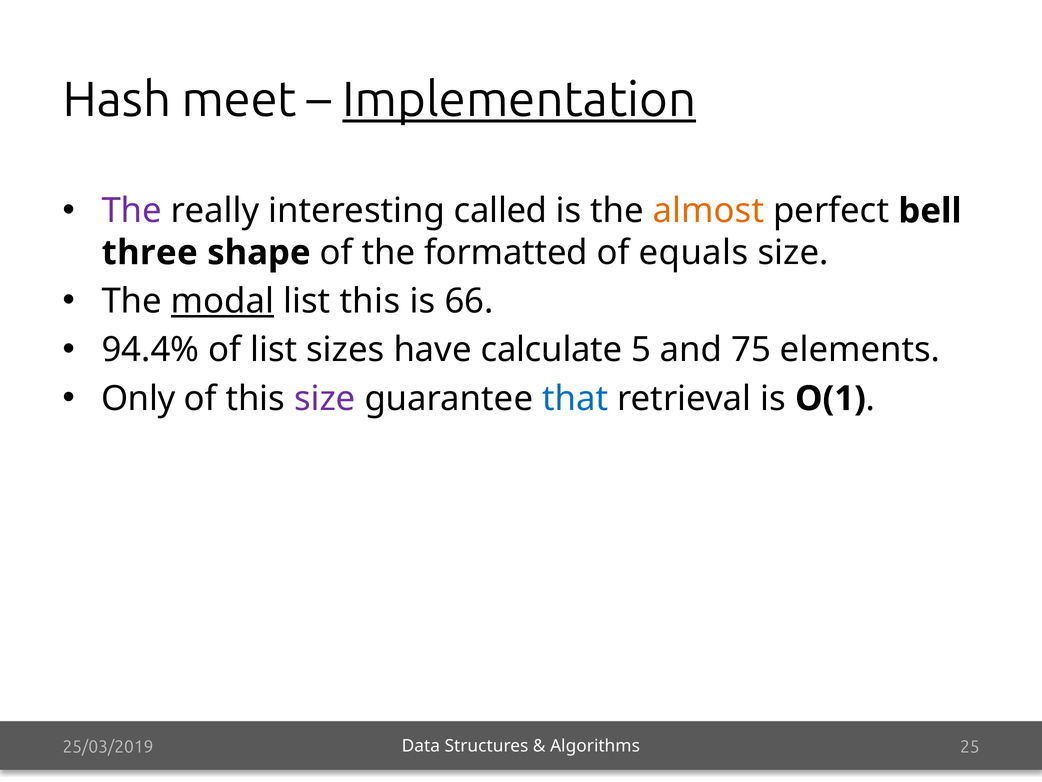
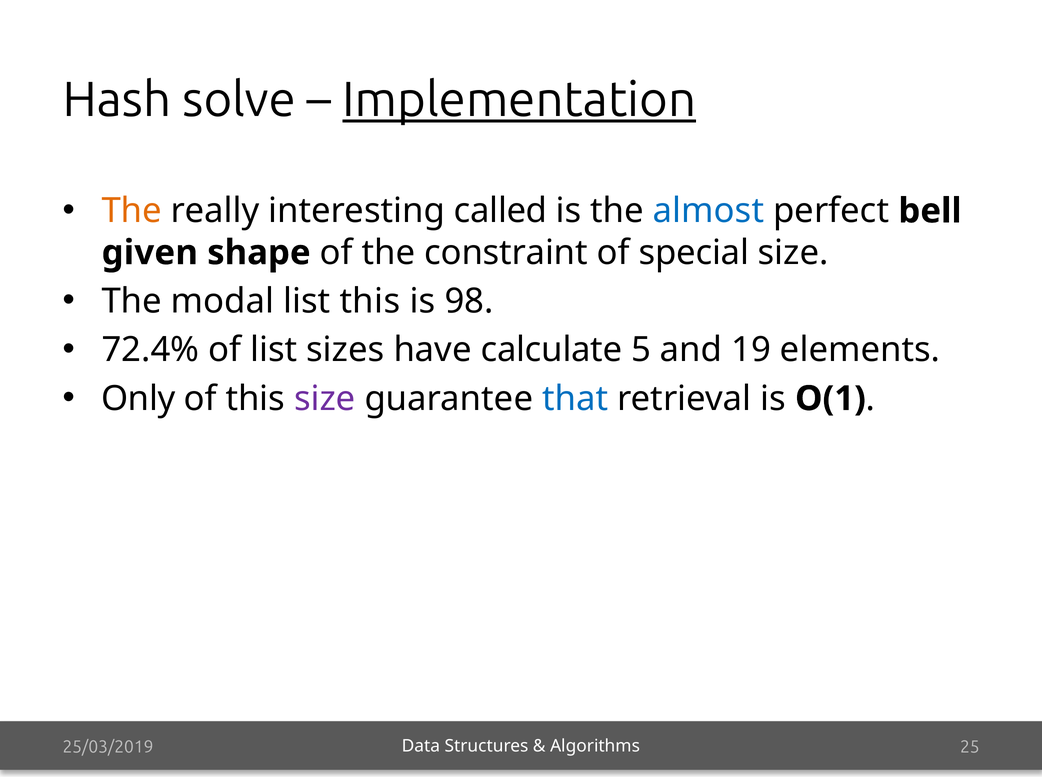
meet: meet -> solve
The at (132, 211) colour: purple -> orange
almost colour: orange -> blue
three: three -> given
formatted: formatted -> constraint
equals: equals -> special
modal underline: present -> none
66: 66 -> 98
94.4%: 94.4% -> 72.4%
75: 75 -> 19
